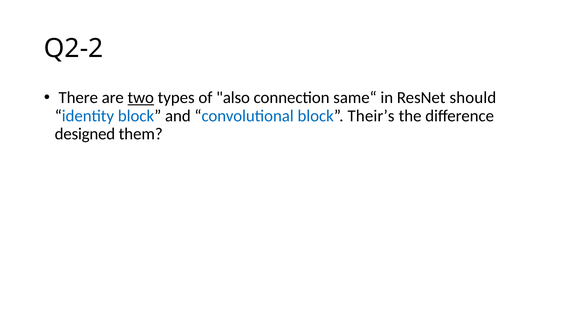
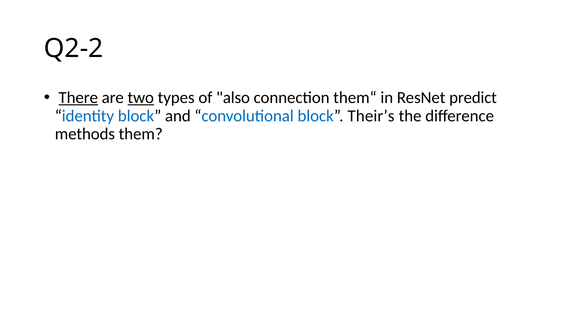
There underline: none -> present
same“: same“ -> them“
should: should -> predict
designed: designed -> methods
